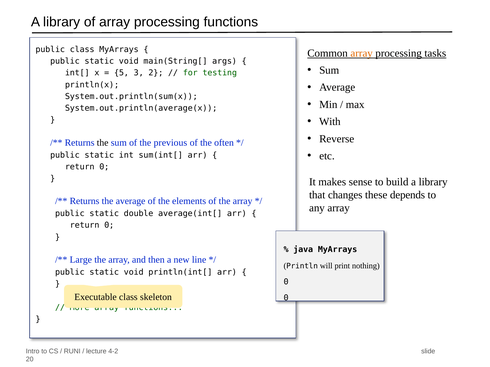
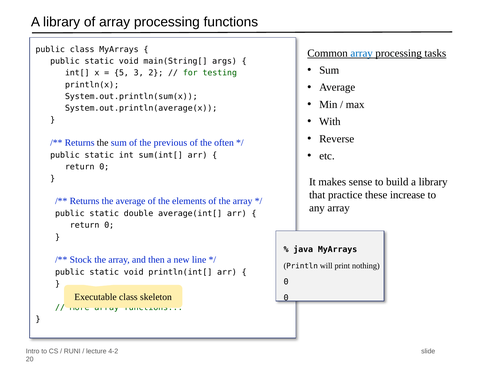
array at (362, 53) colour: orange -> blue
changes: changes -> practice
depends: depends -> increase
Large: Large -> Stock
